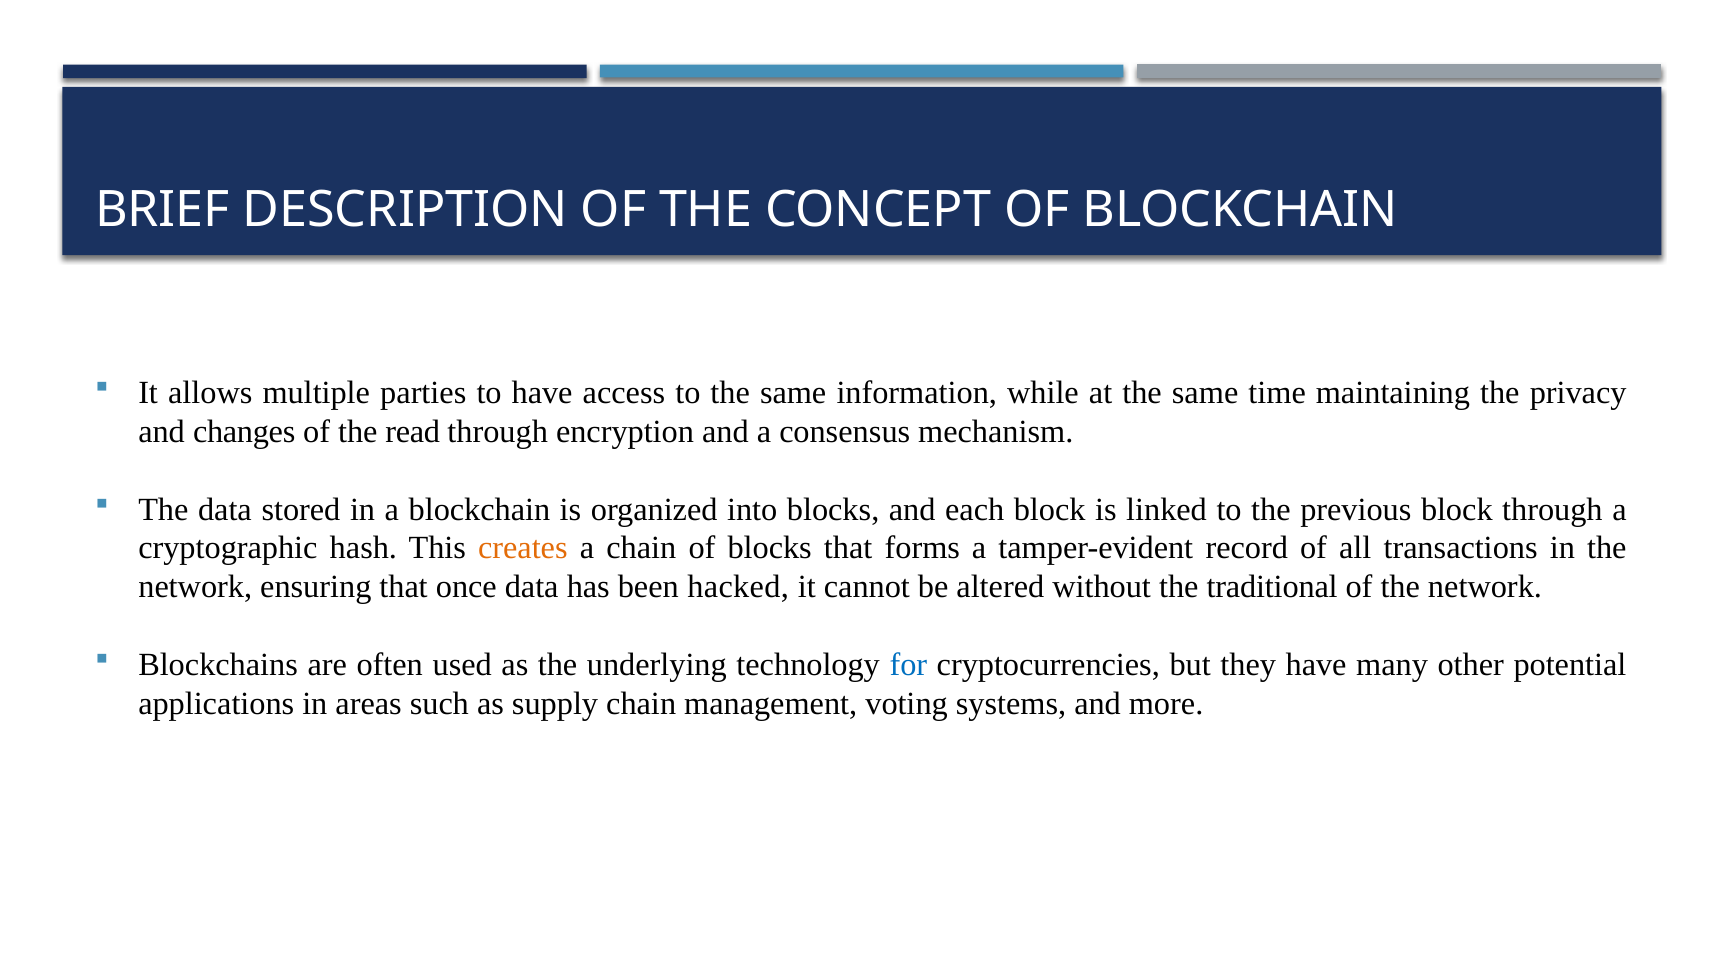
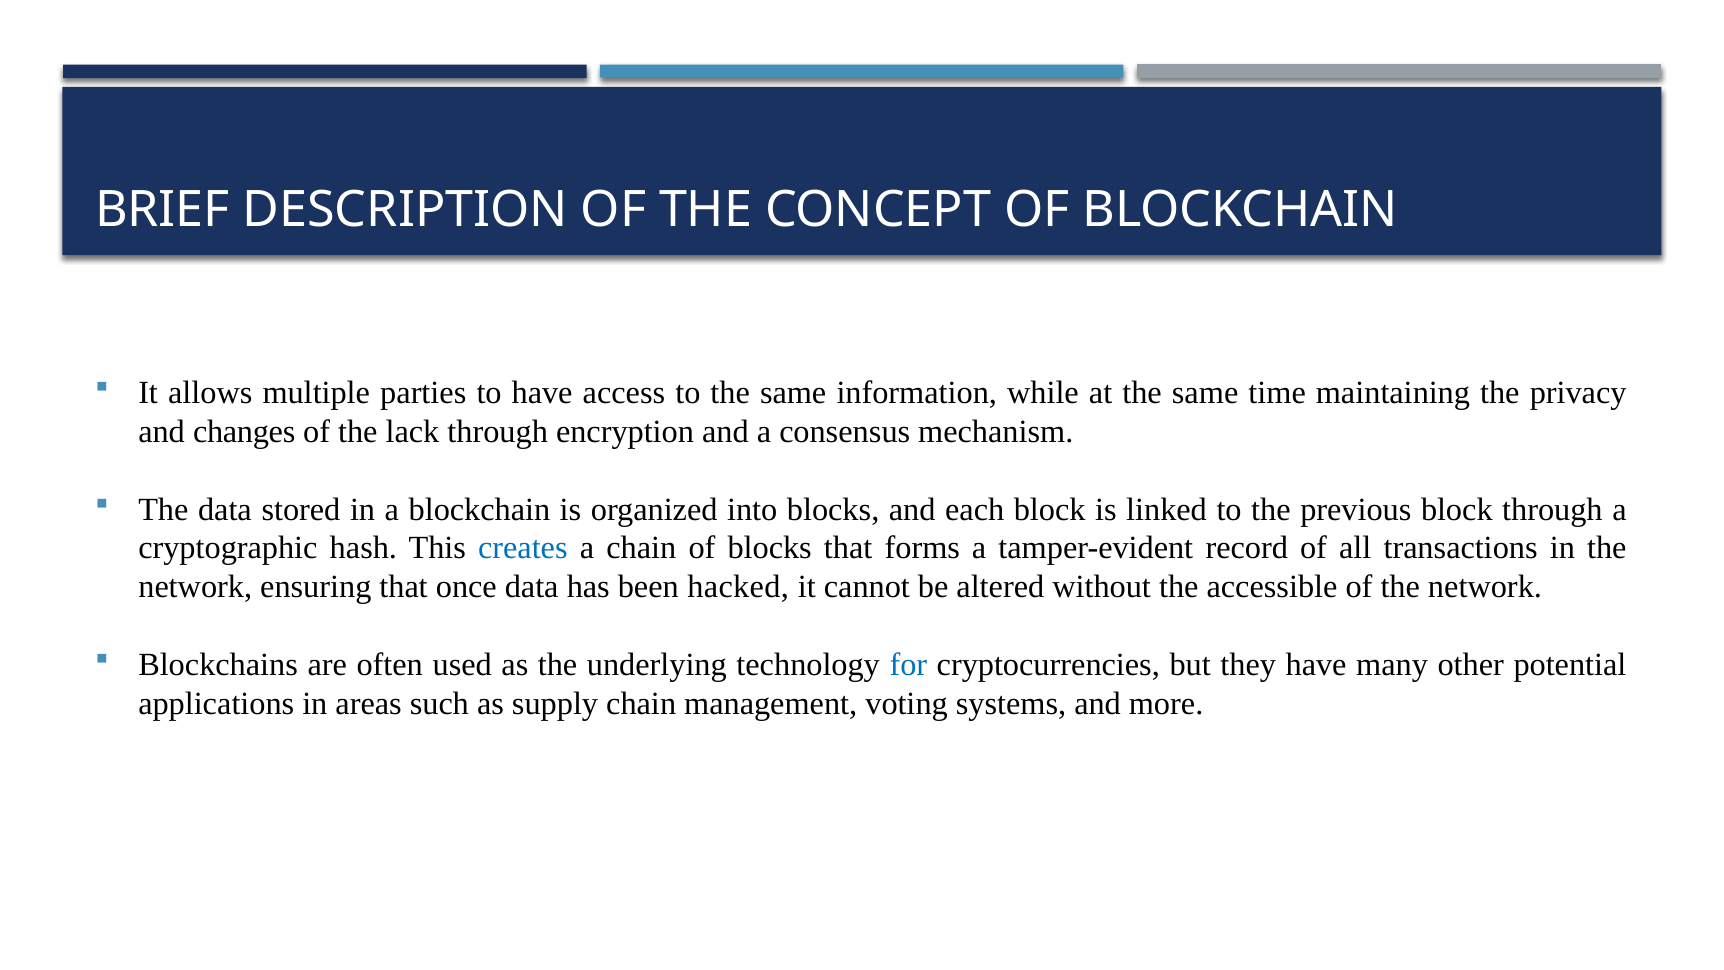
read: read -> lack
creates colour: orange -> blue
traditional: traditional -> accessible
